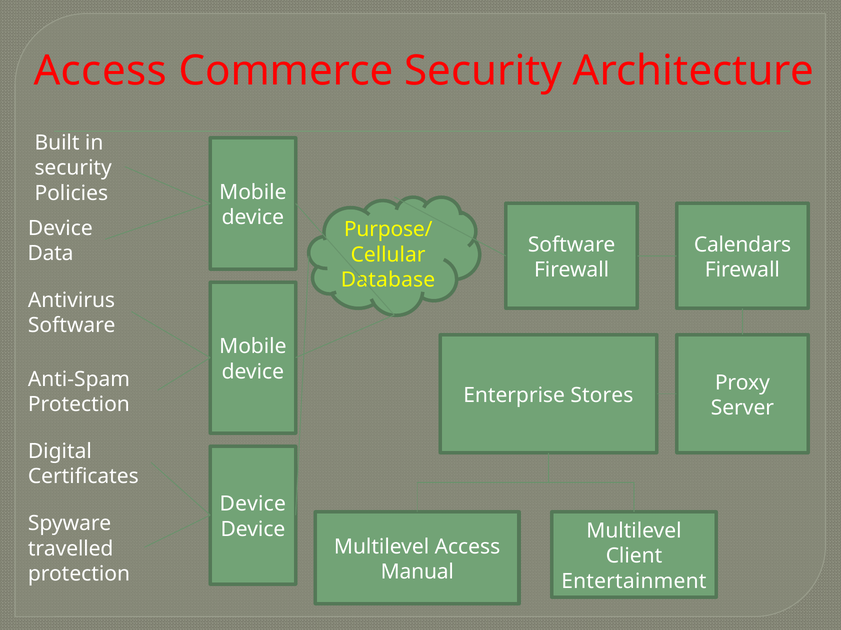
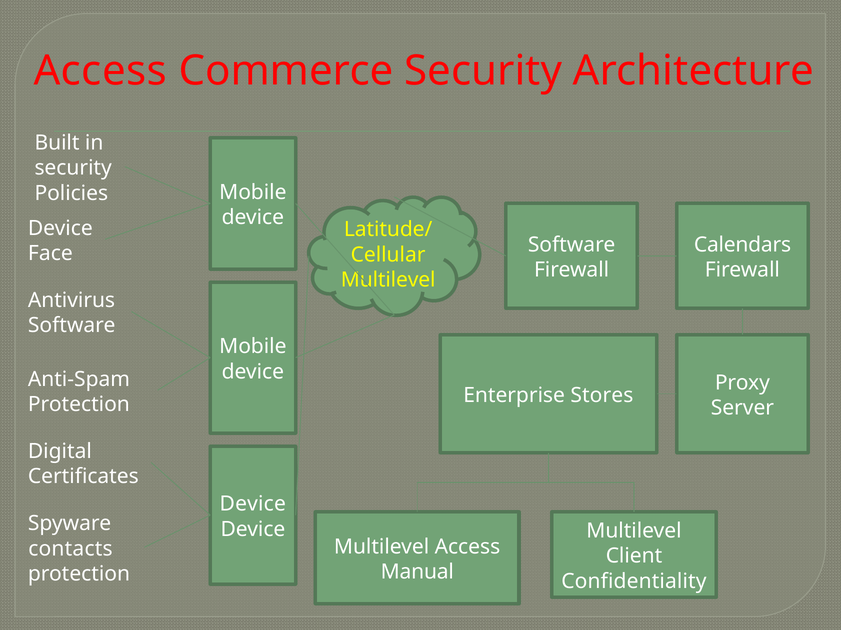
Purpose/: Purpose/ -> Latitude/
Data: Data -> Face
Database at (388, 280): Database -> Multilevel
travelled: travelled -> contacts
Entertainment: Entertainment -> Confidentiality
